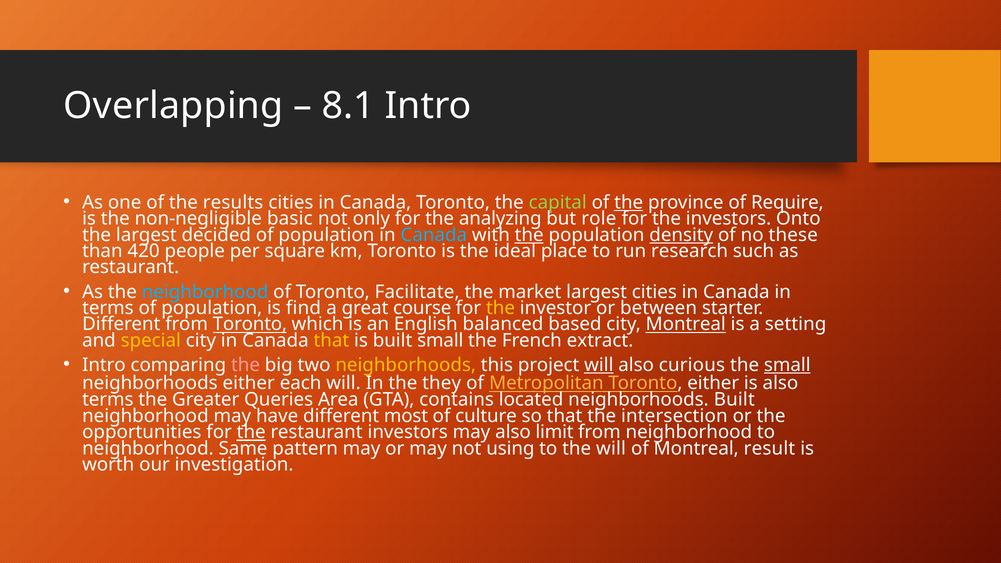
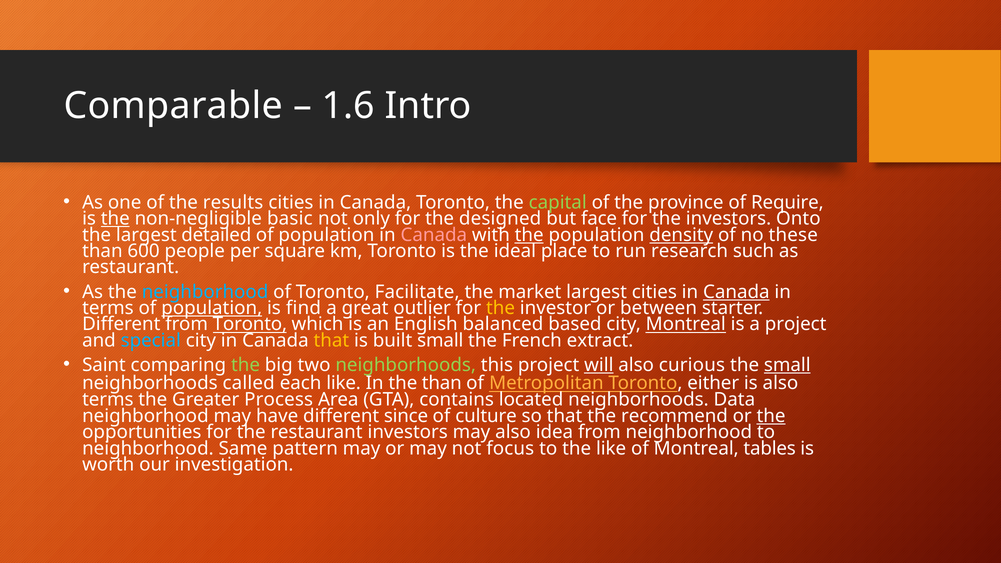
Overlapping: Overlapping -> Comparable
8.1: 8.1 -> 1.6
the at (629, 202) underline: present -> none
the at (115, 219) underline: none -> present
analyzing: analyzing -> designed
role: role -> face
decided: decided -> detailed
Canada at (434, 235) colour: light blue -> pink
420: 420 -> 600
Canada at (736, 292) underline: none -> present
population at (212, 308) underline: none -> present
course: course -> outlier
a setting: setting -> project
special colour: yellow -> light blue
Intro at (104, 365): Intro -> Saint
the at (246, 365) colour: pink -> light green
neighborhoods at (406, 365) colour: yellow -> light green
neighborhoods either: either -> called
each will: will -> like
the they: they -> than
Queries: Queries -> Process
neighborhoods Built: Built -> Data
most: most -> since
intersection: intersection -> recommend
the at (771, 416) underline: none -> present
the at (251, 432) underline: present -> none
limit: limit -> idea
using: using -> focus
the will: will -> like
result: result -> tables
